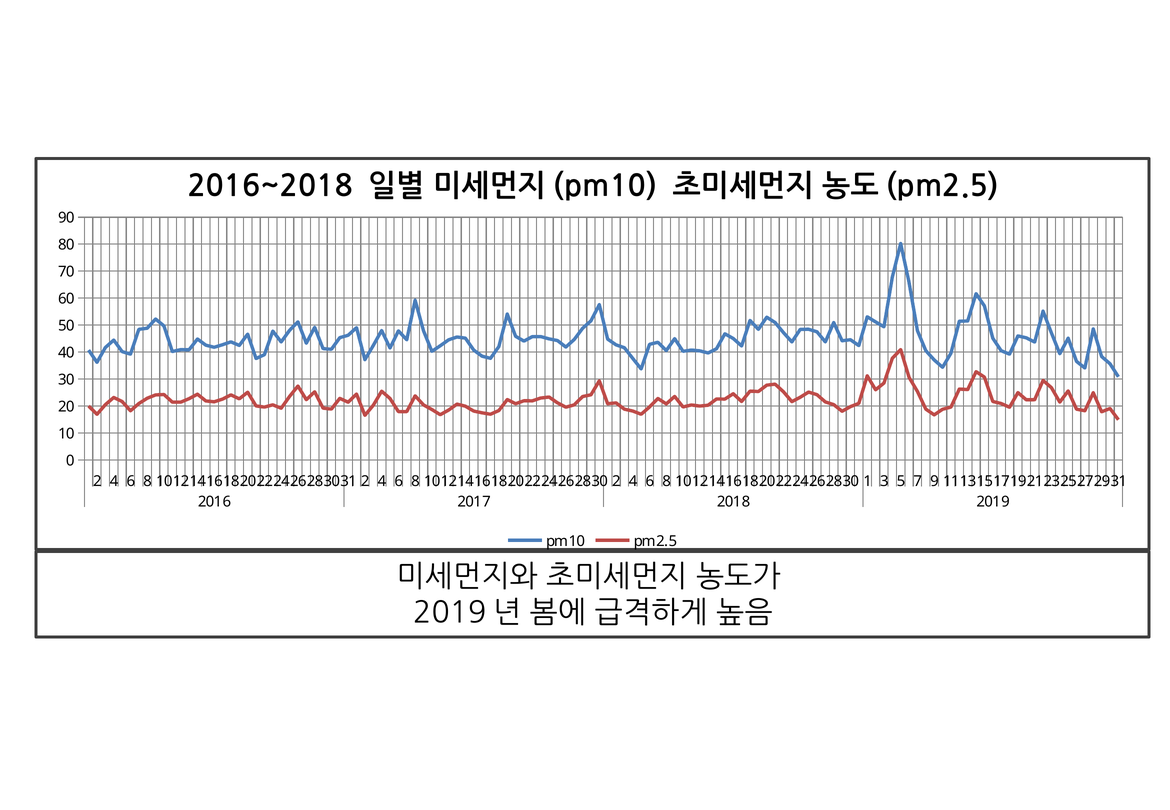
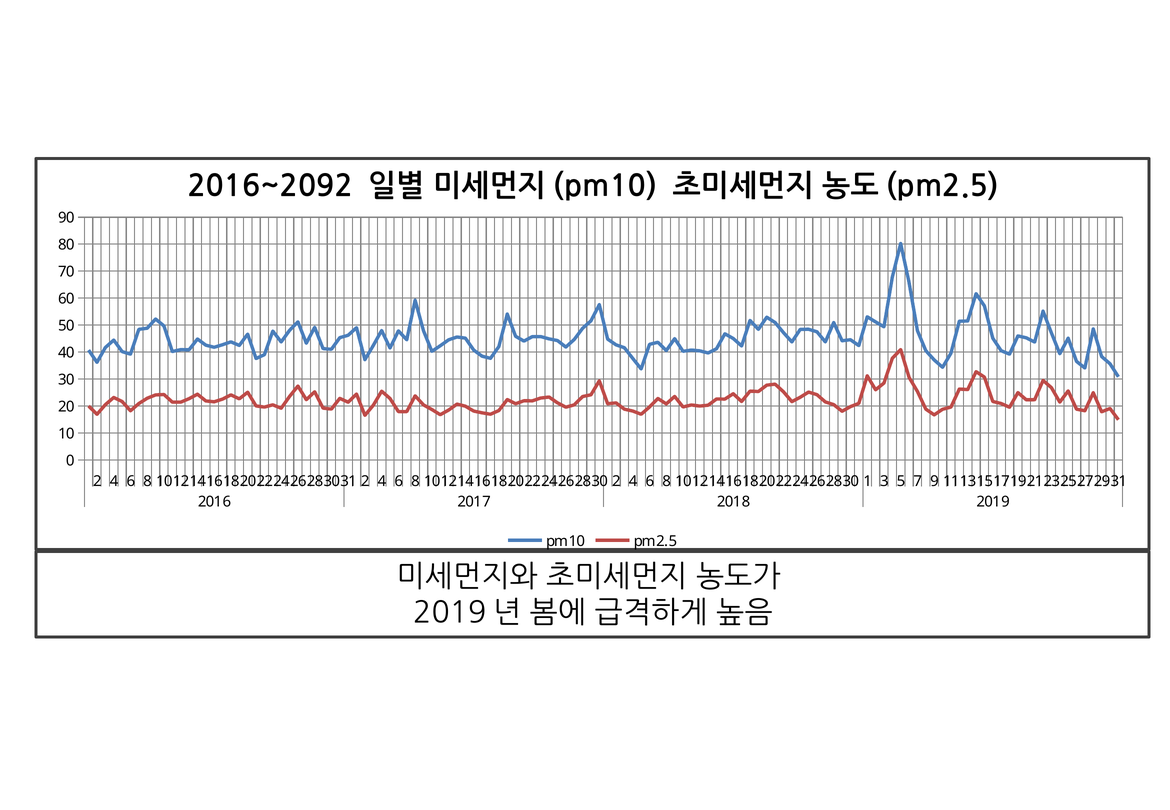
2016~2018: 2016~2018 -> 2016~2092
